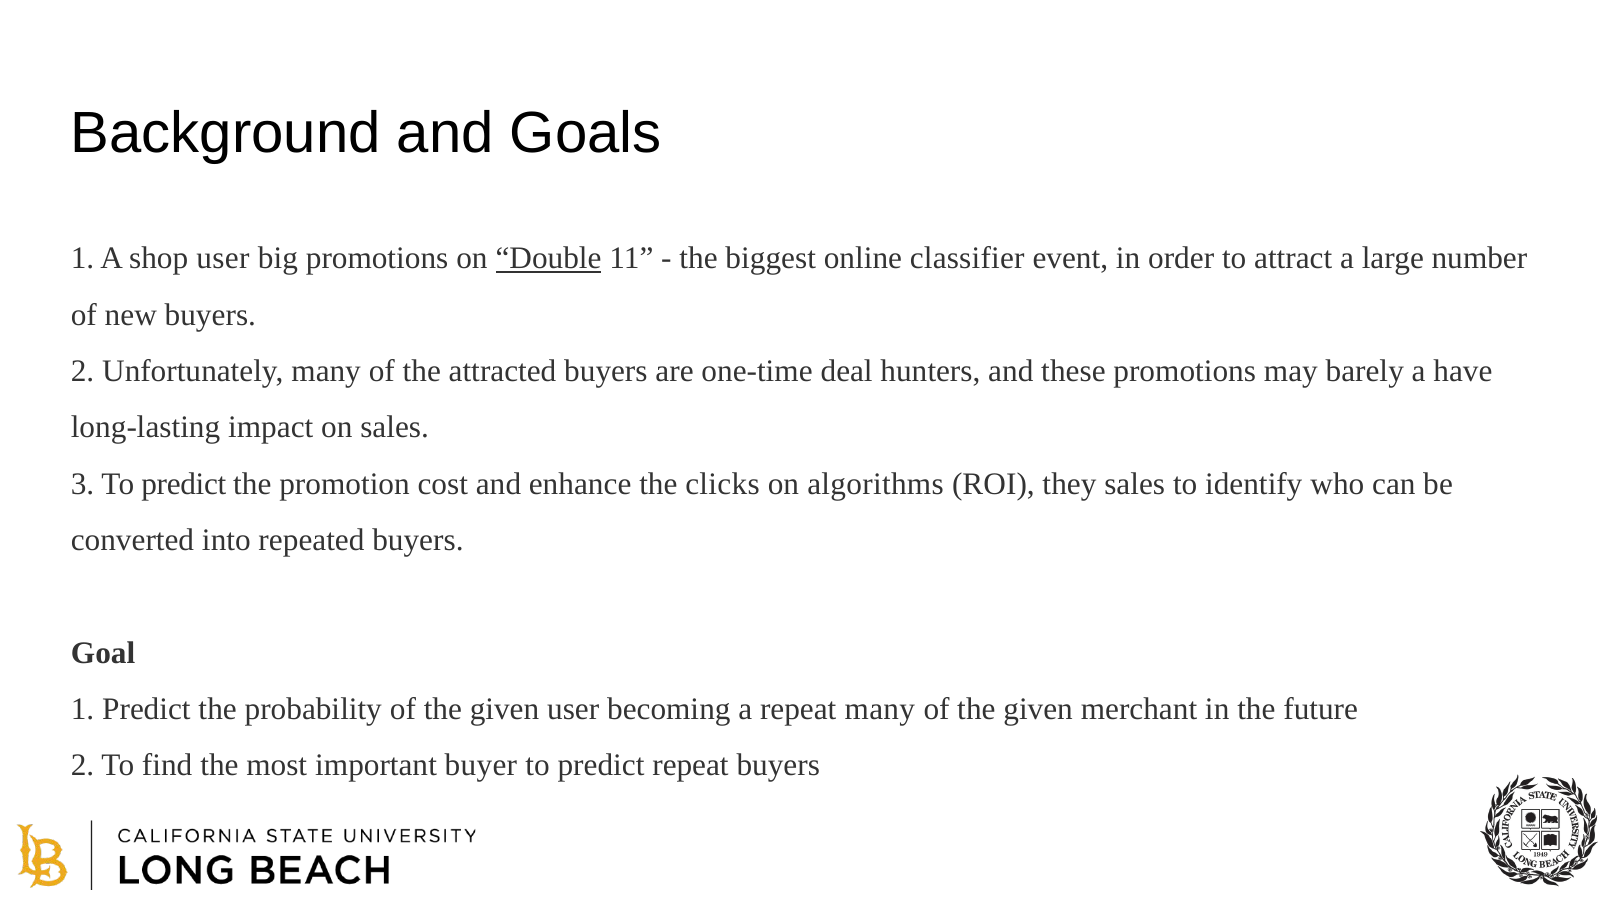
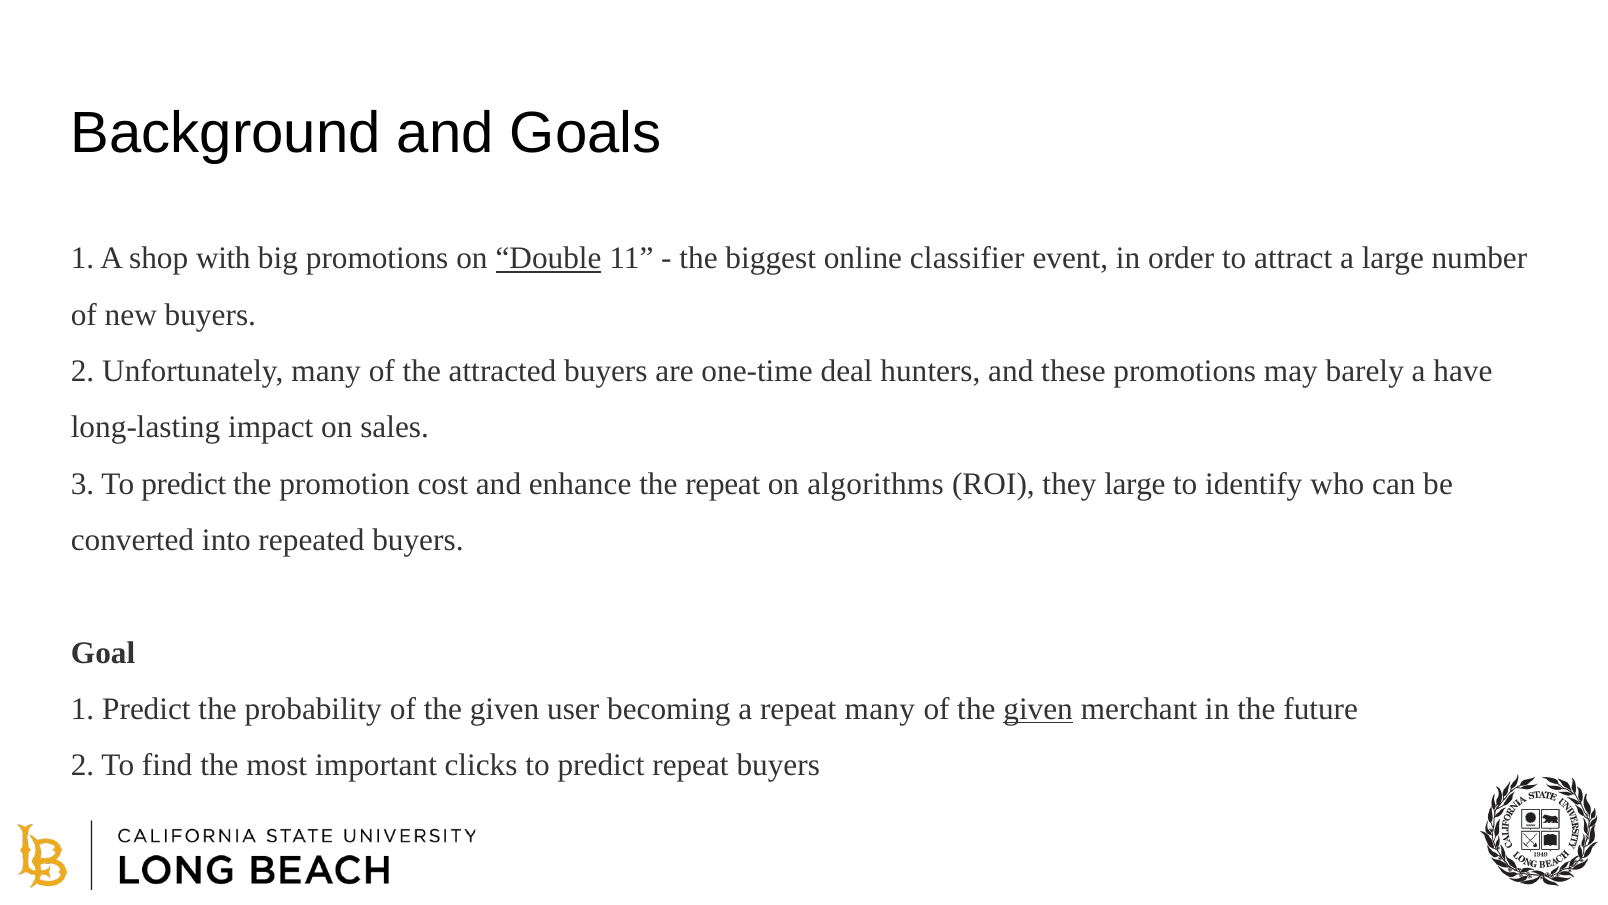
shop user: user -> with
the clicks: clicks -> repeat
they sales: sales -> large
given at (1038, 709) underline: none -> present
buyer: buyer -> clicks
